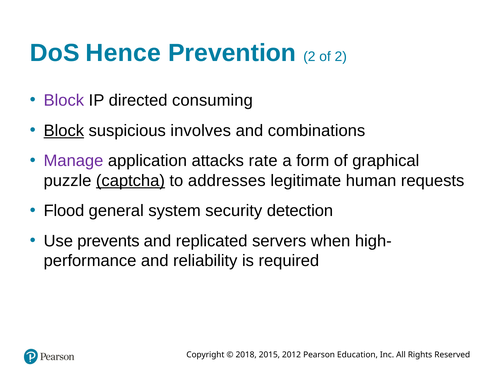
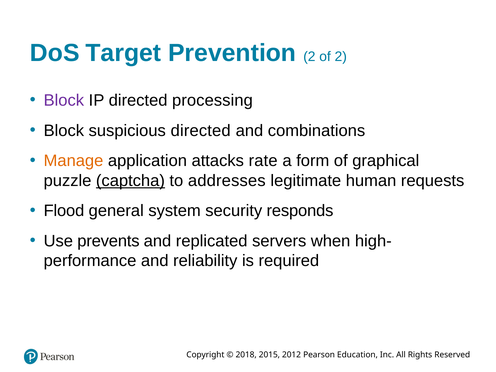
Hence: Hence -> Target
consuming: consuming -> processing
Block at (64, 131) underline: present -> none
suspicious involves: involves -> directed
Manage colour: purple -> orange
detection: detection -> responds
